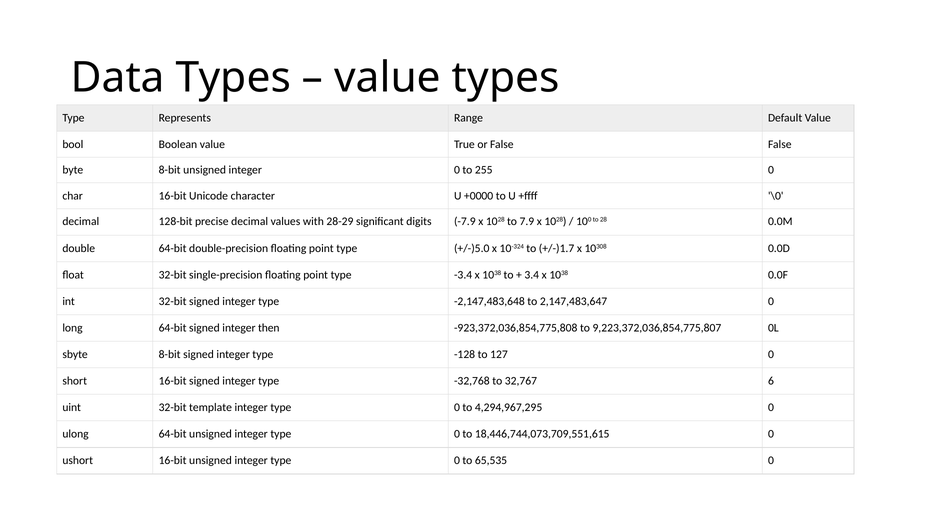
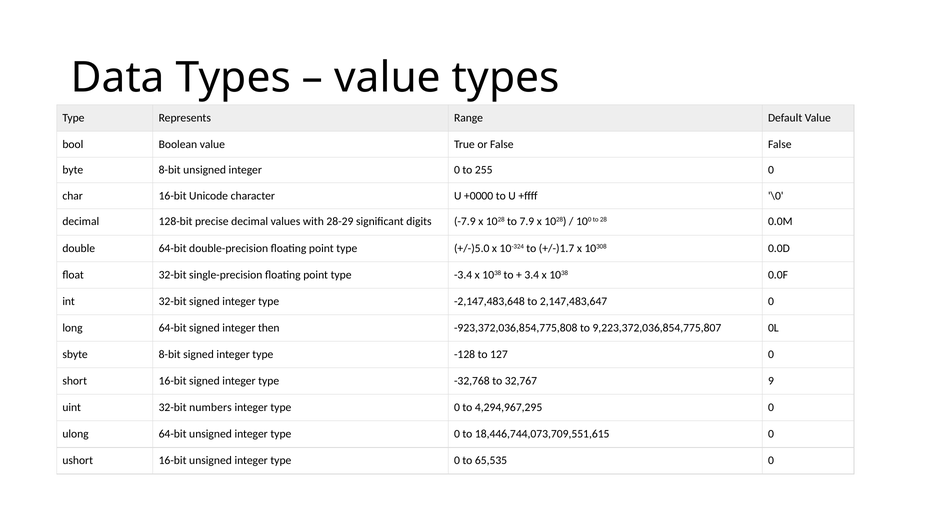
6: 6 -> 9
template: template -> numbers
